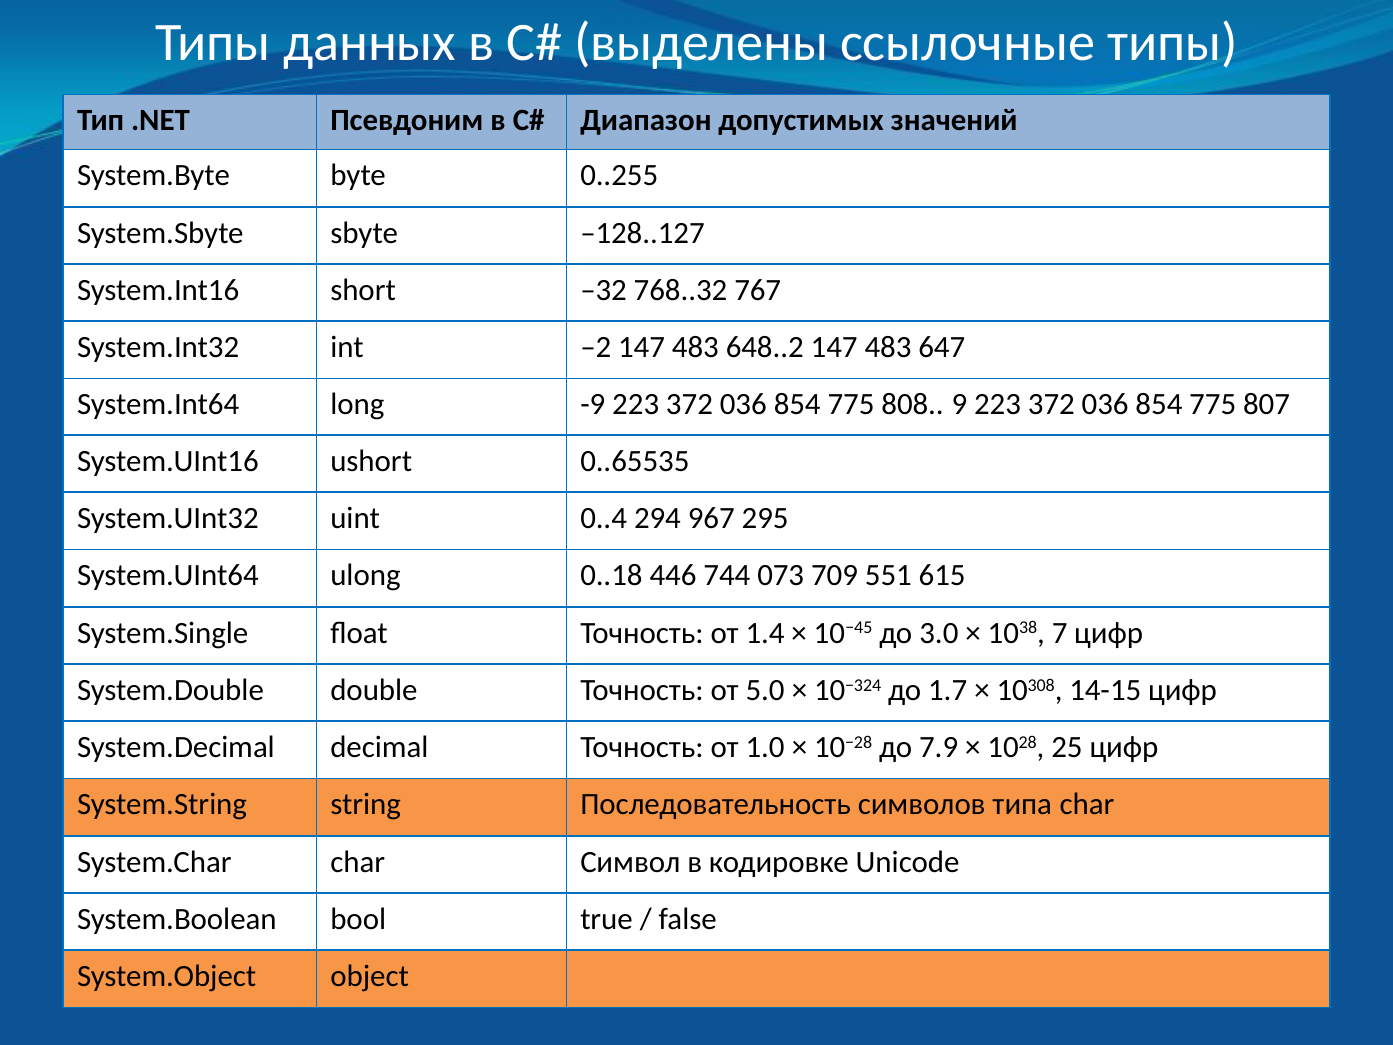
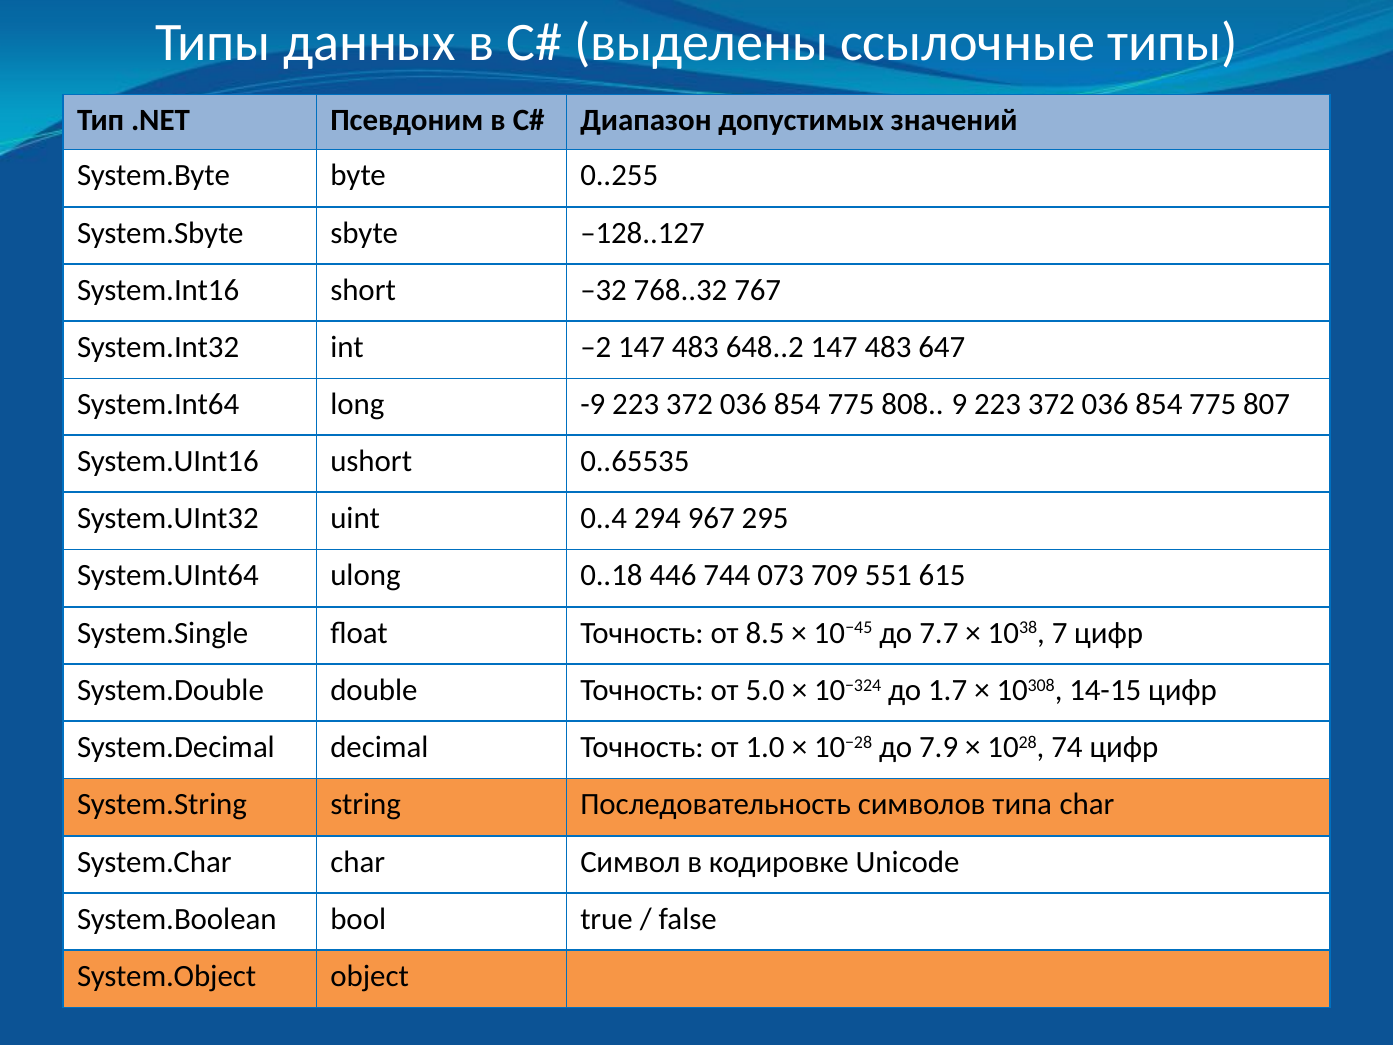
1.4: 1.4 -> 8.5
3.0: 3.0 -> 7.7
25: 25 -> 74
